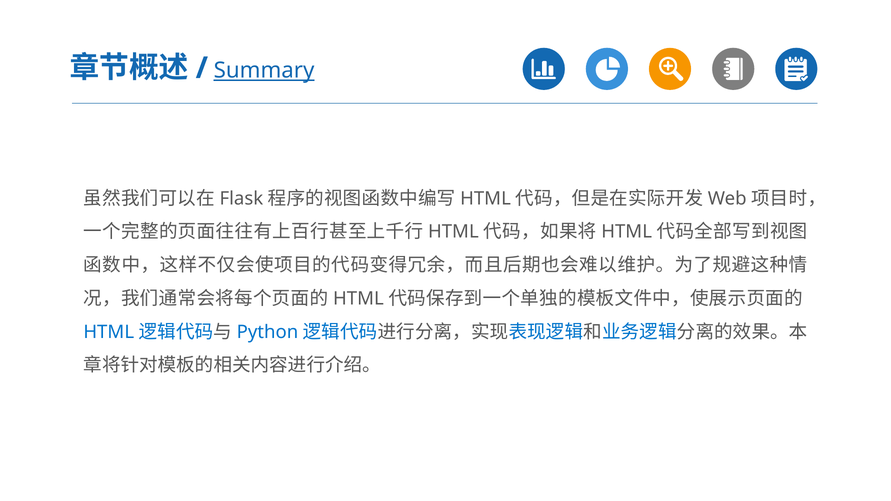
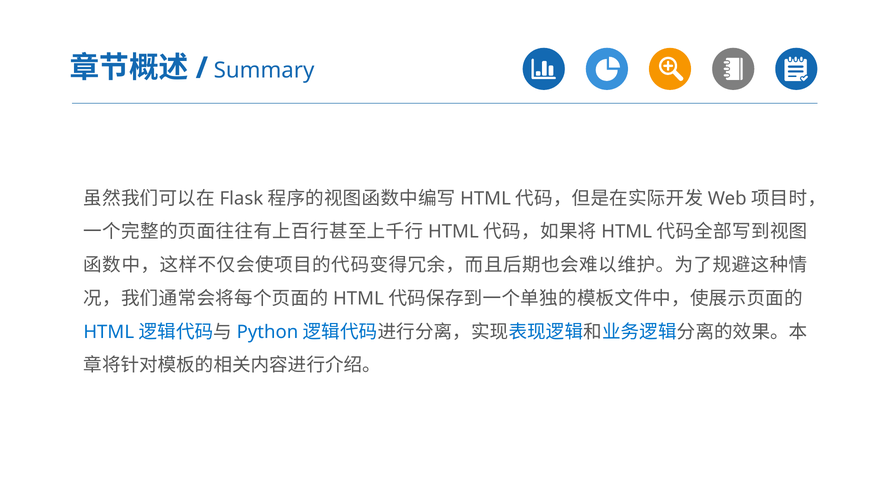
Summary underline: present -> none
